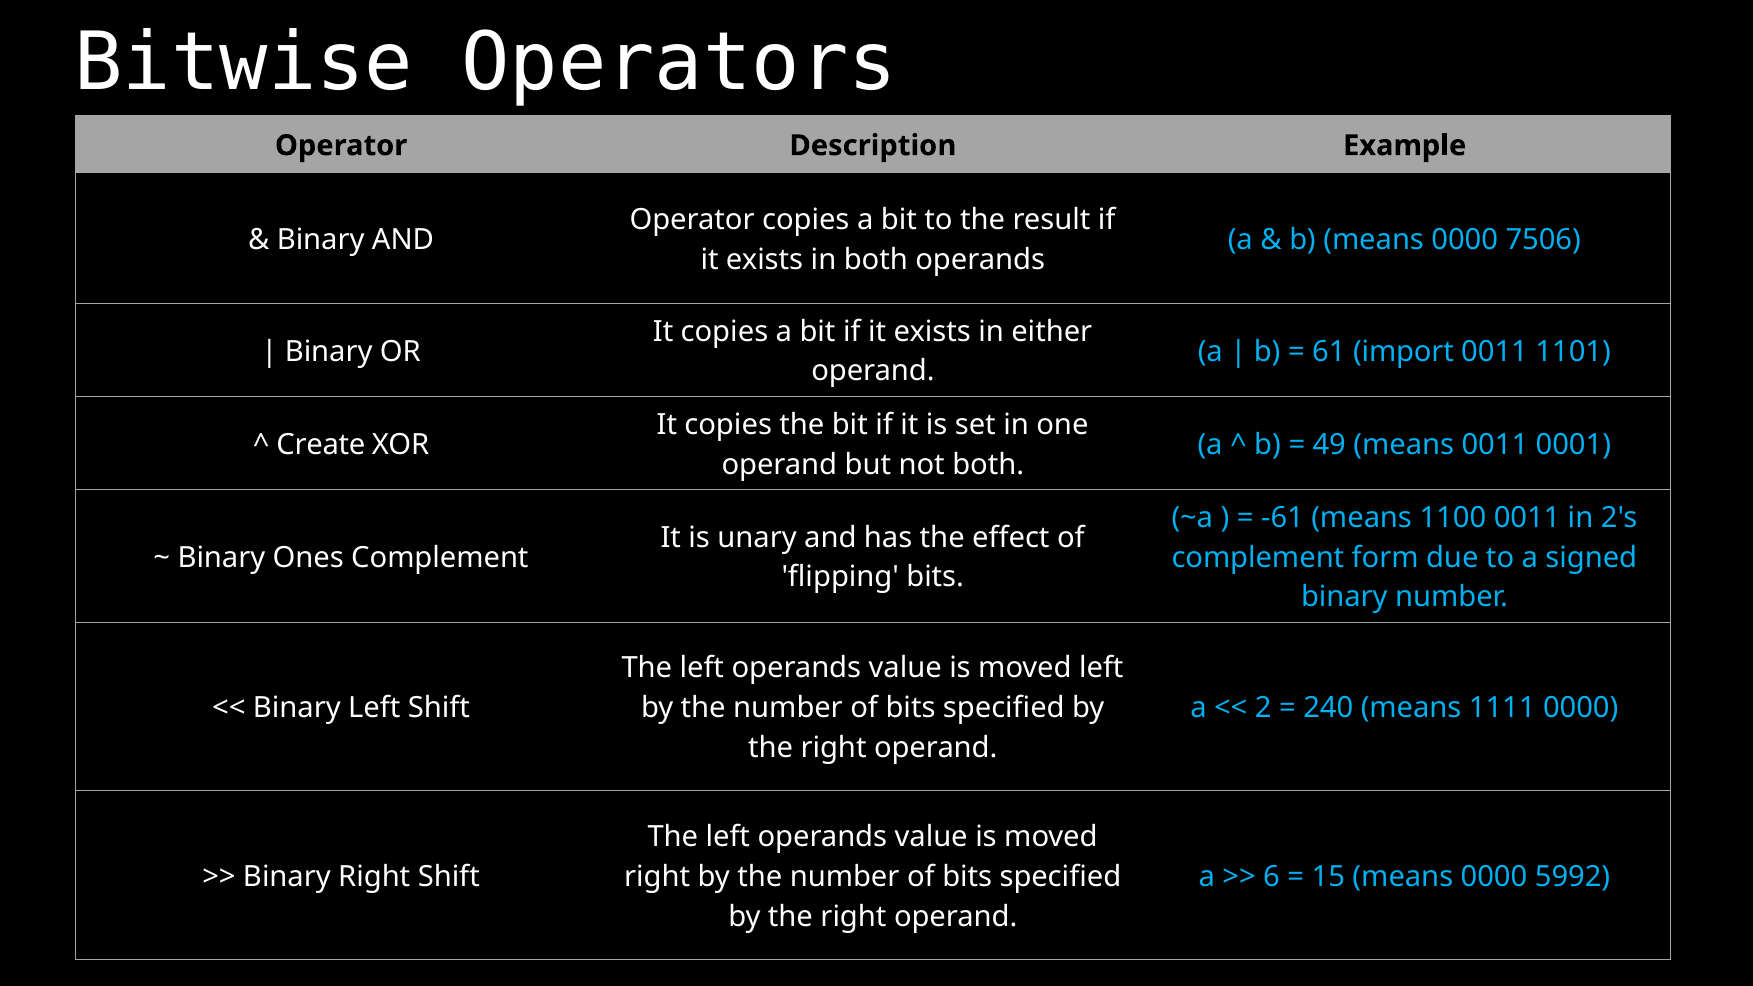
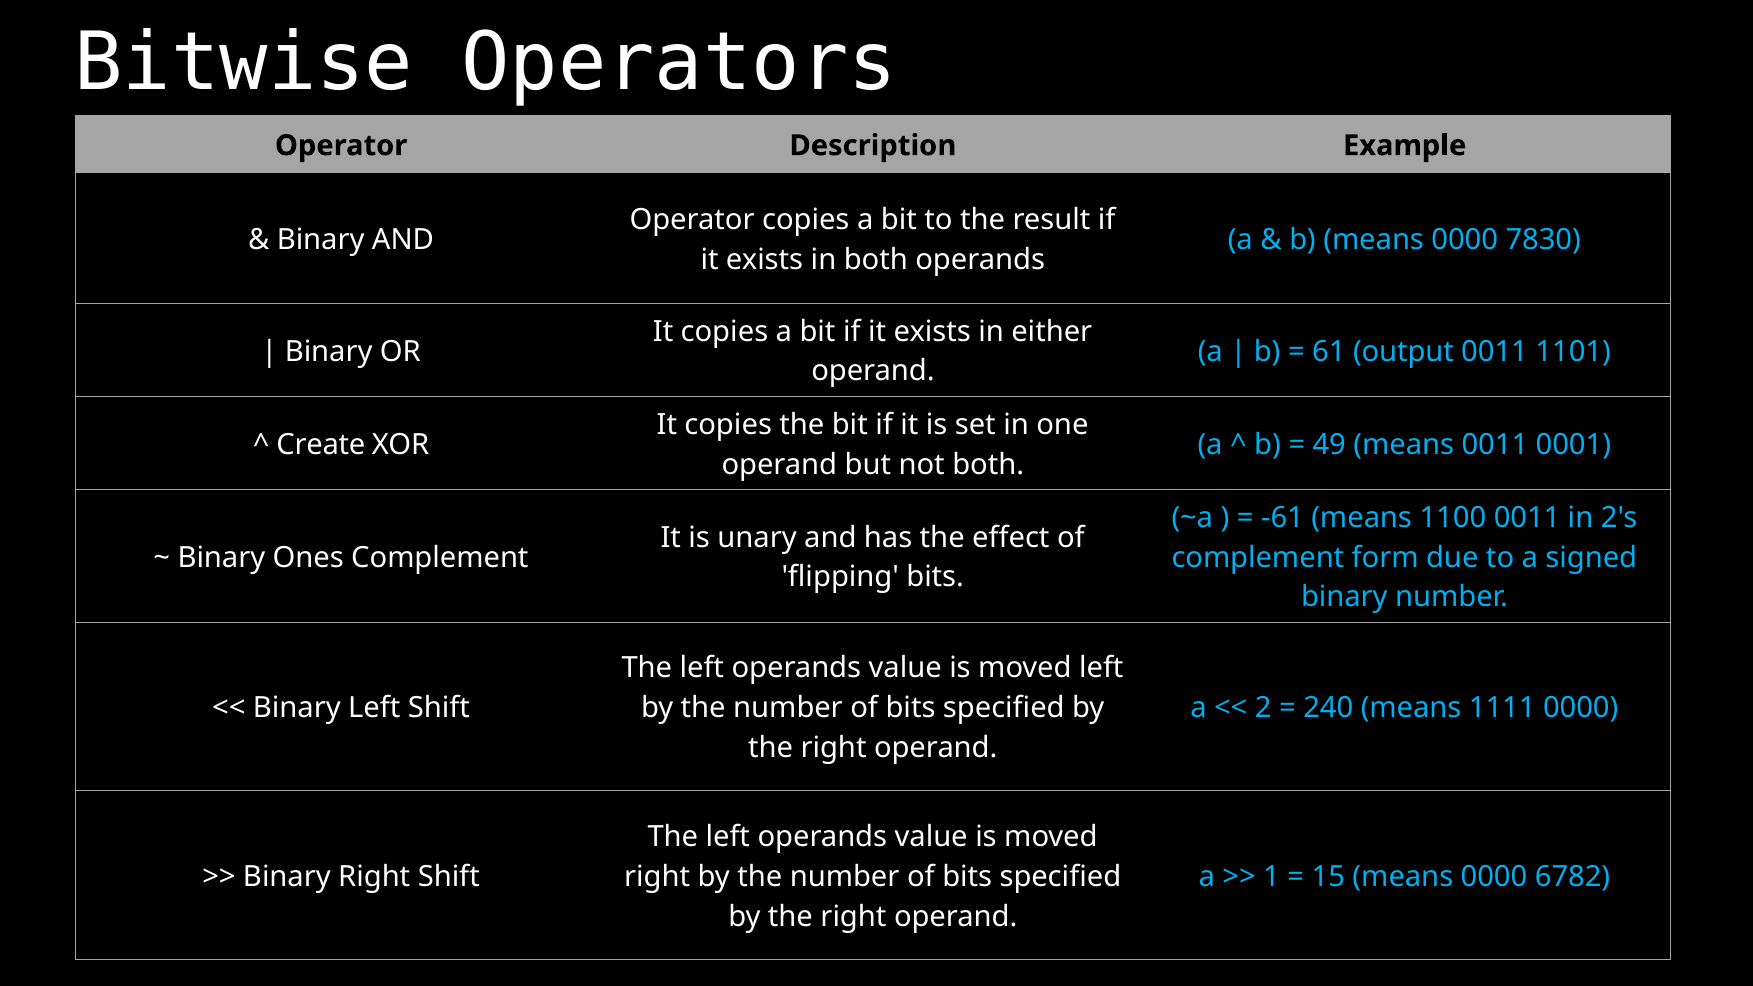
7506: 7506 -> 7830
import: import -> output
6: 6 -> 1
5992: 5992 -> 6782
